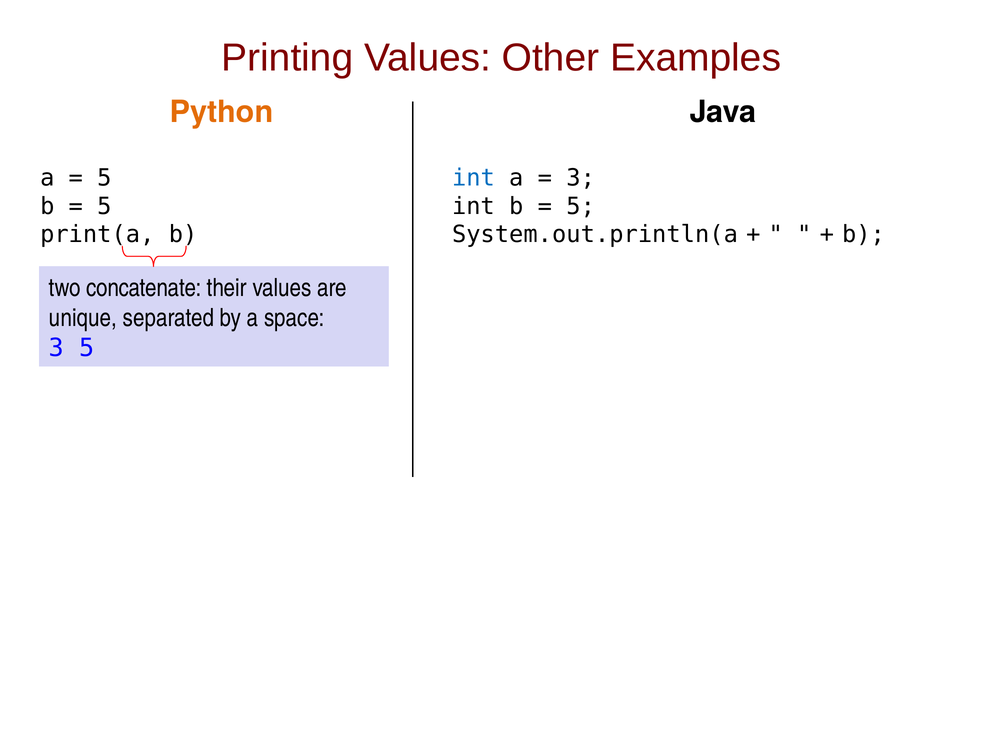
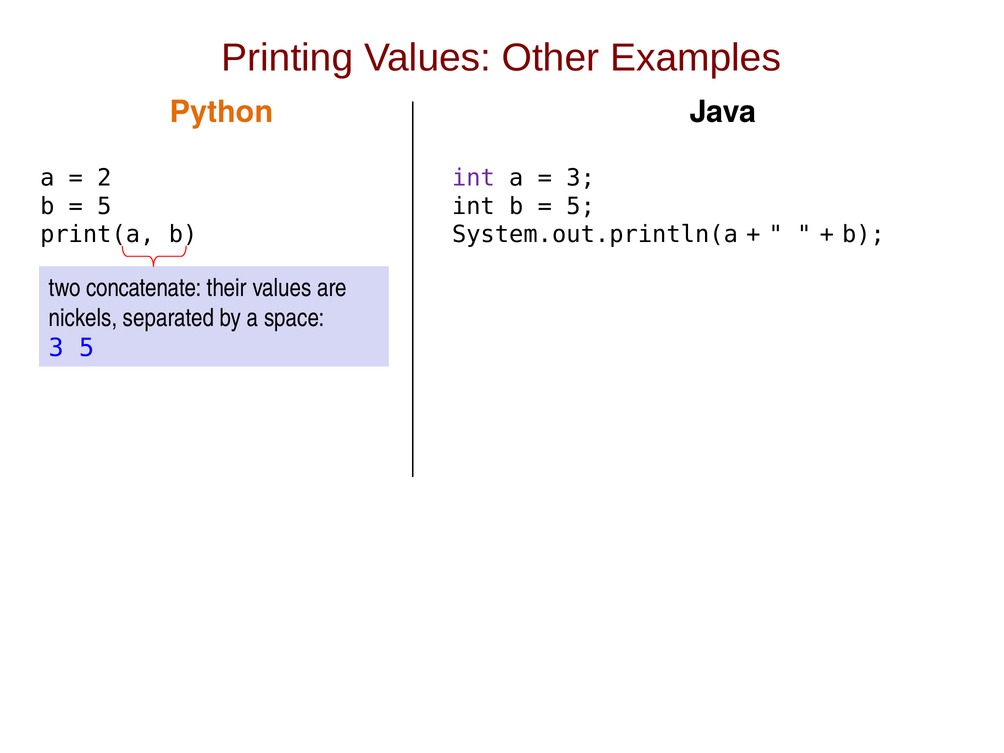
5 at (104, 178): 5 -> 2
int at (473, 178) colour: blue -> purple
unique: unique -> nickels
